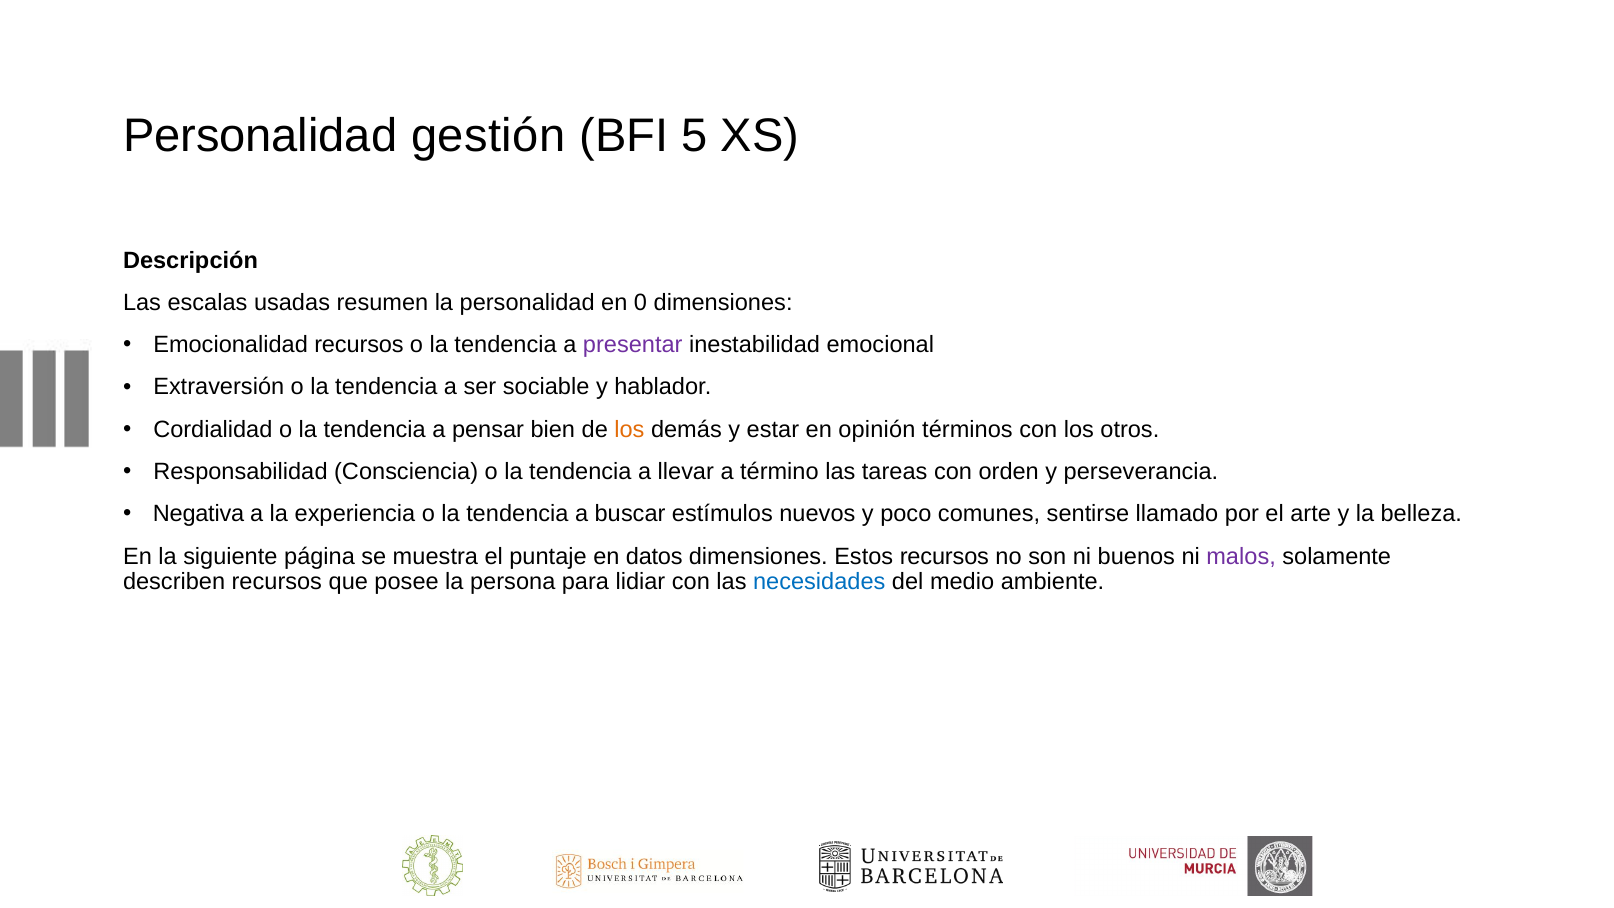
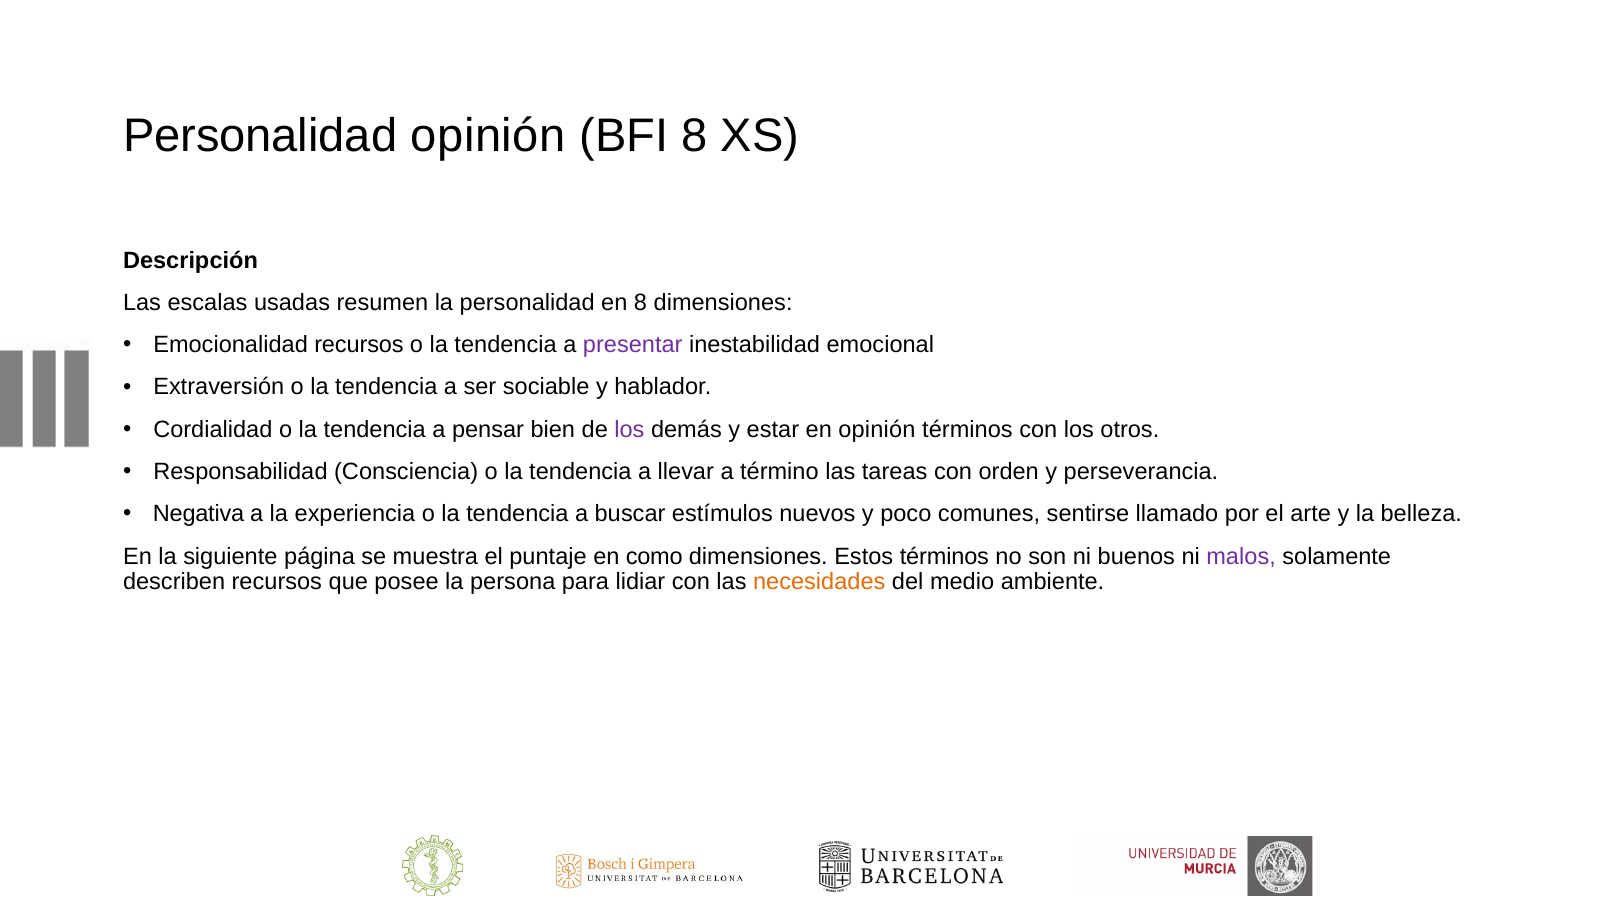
Personalidad gestión: gestión -> opinión
BFI 5: 5 -> 8
en 0: 0 -> 8
los at (629, 429) colour: orange -> purple
datos: datos -> como
Estos recursos: recursos -> términos
necesidades colour: blue -> orange
